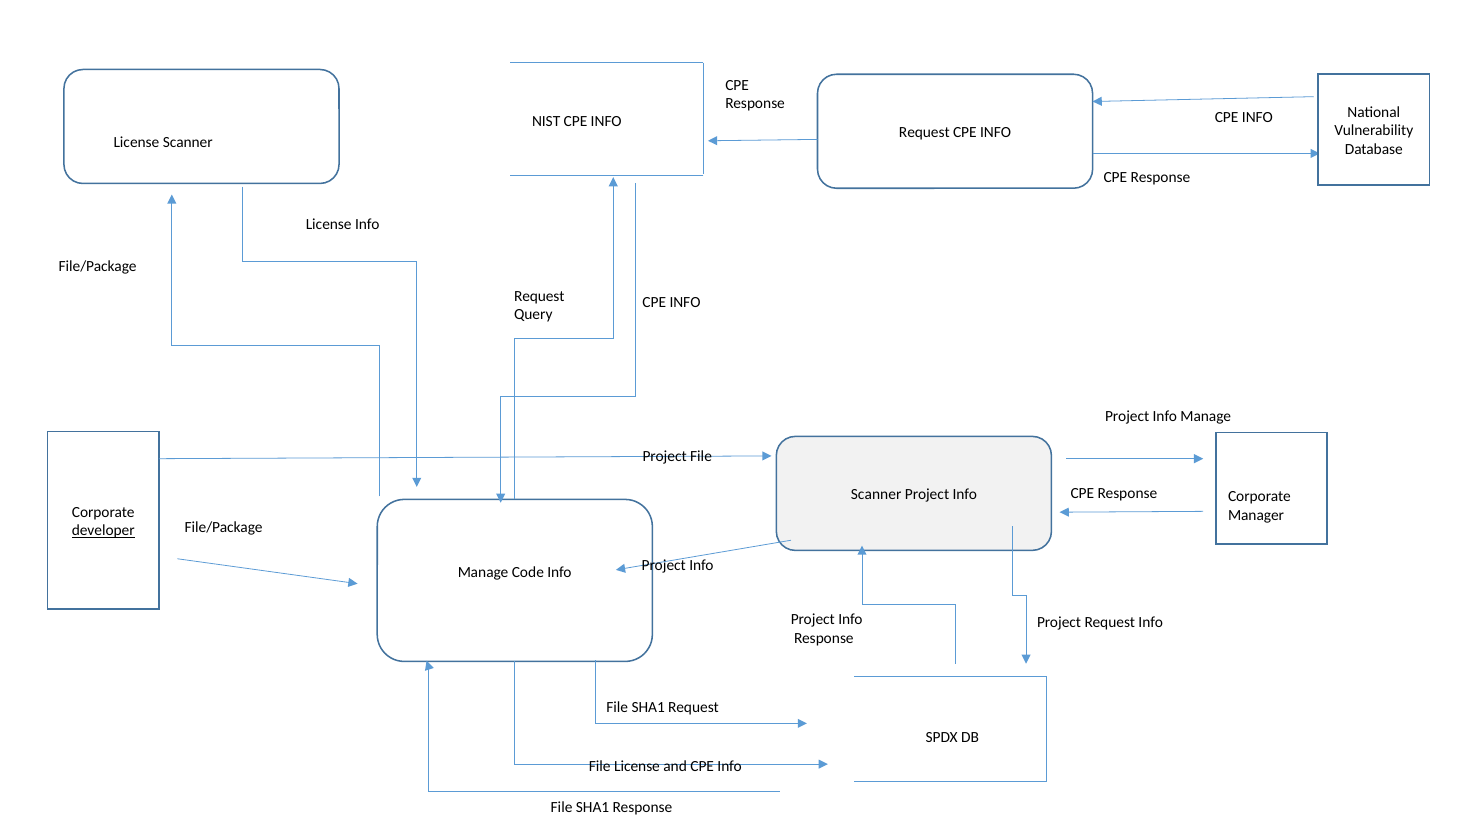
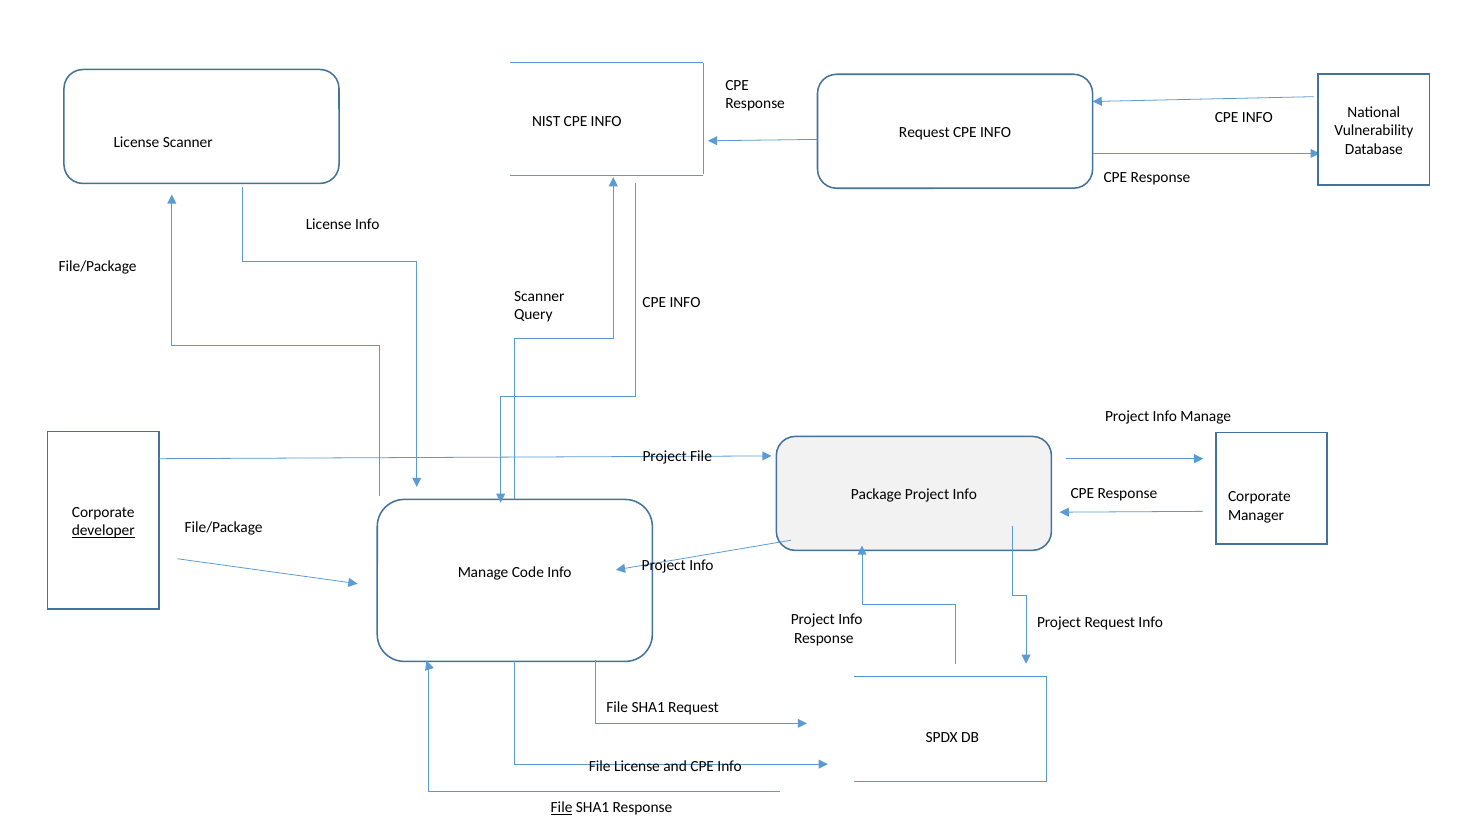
Request at (539, 296): Request -> Scanner
Scanner at (876, 494): Scanner -> Package
File at (562, 807) underline: none -> present
